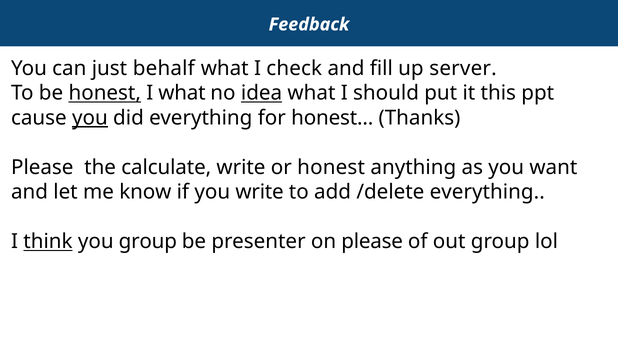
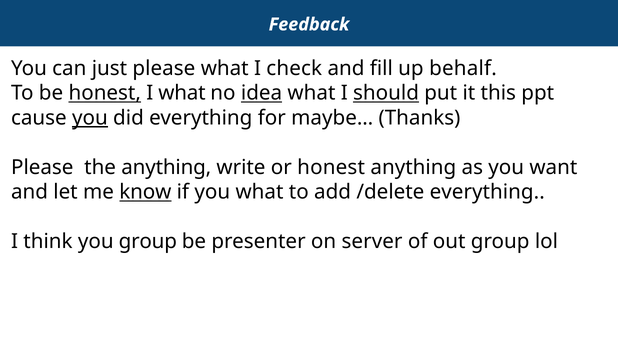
just behalf: behalf -> please
server: server -> behalf
should underline: none -> present
honest…: honest… -> maybe…
the calculate: calculate -> anything
know underline: none -> present
you write: write -> what
think underline: present -> none
on please: please -> server
